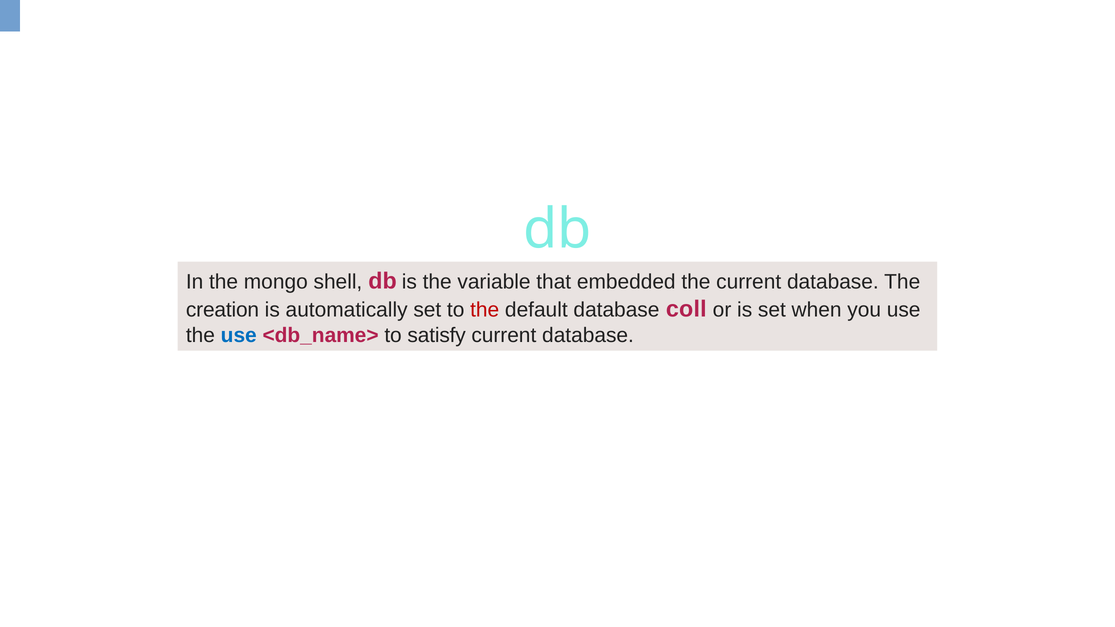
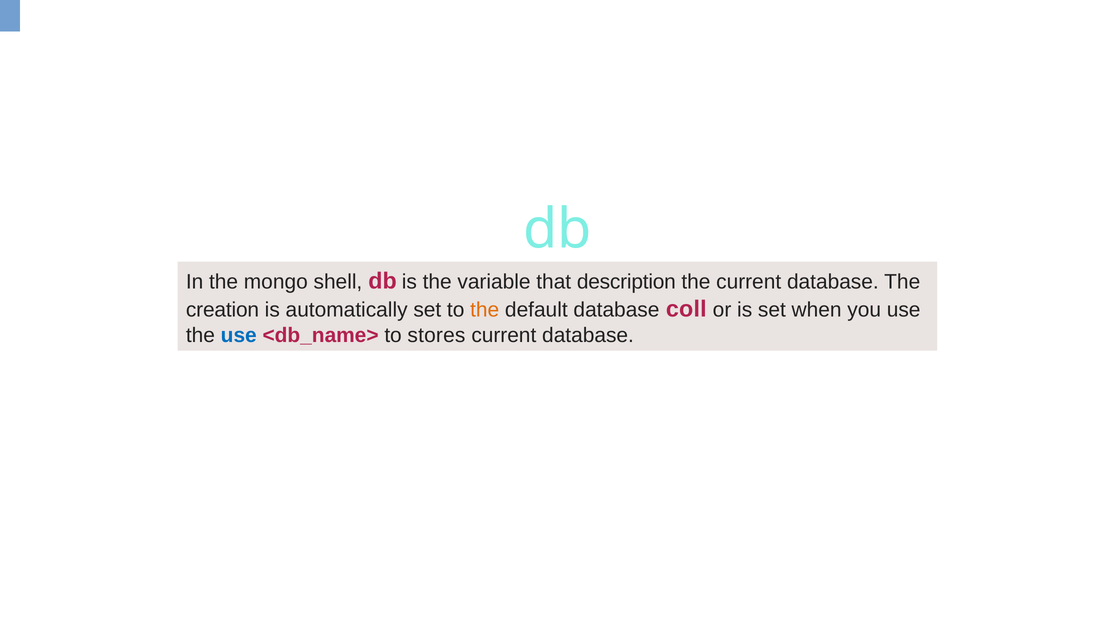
embedded: embedded -> description
the at (485, 310) colour: red -> orange
satisfy: satisfy -> stores
